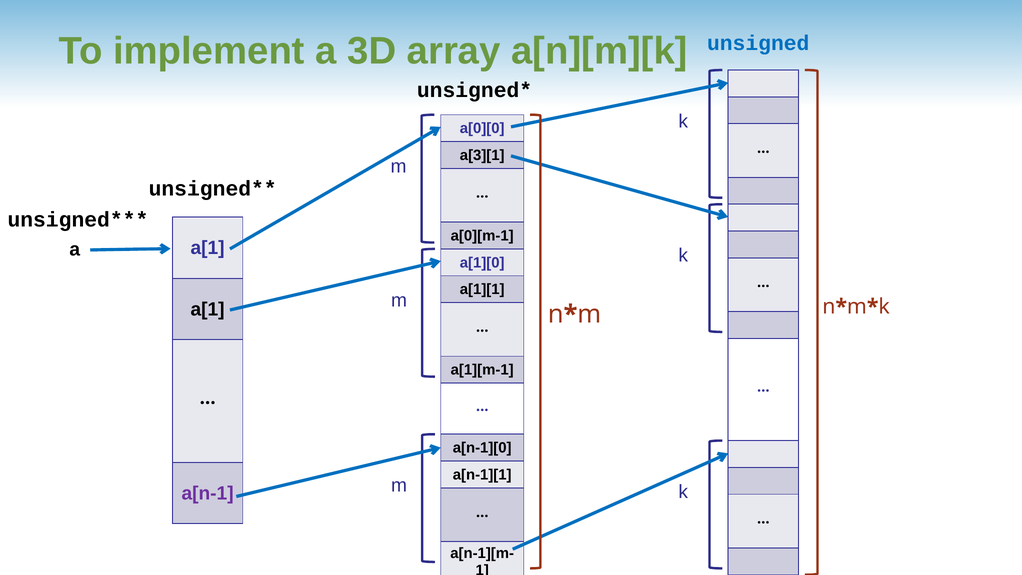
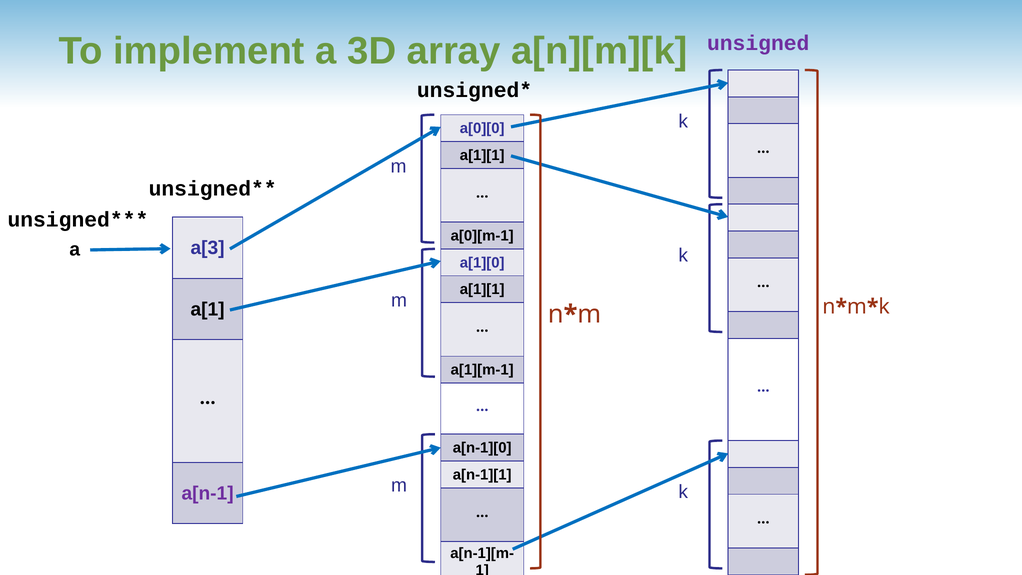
unsigned colour: blue -> purple
a[3][1 at (482, 155): a[3][1 -> a[1][1
a[1 at (208, 248): a[1 -> a[3
